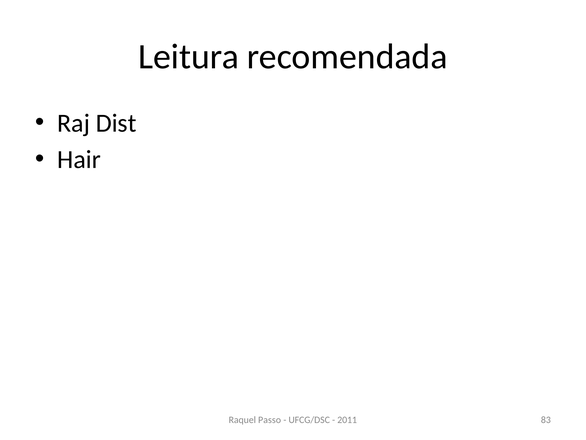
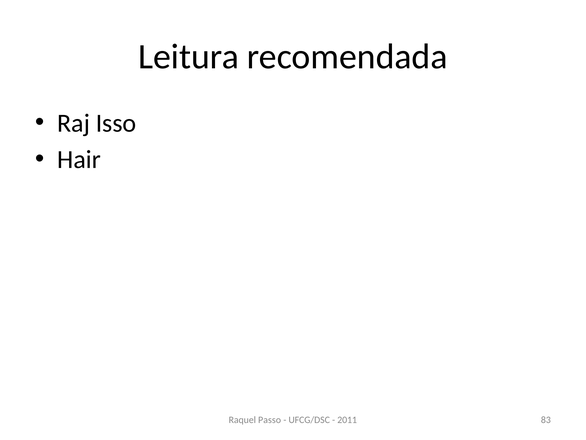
Dist: Dist -> Isso
